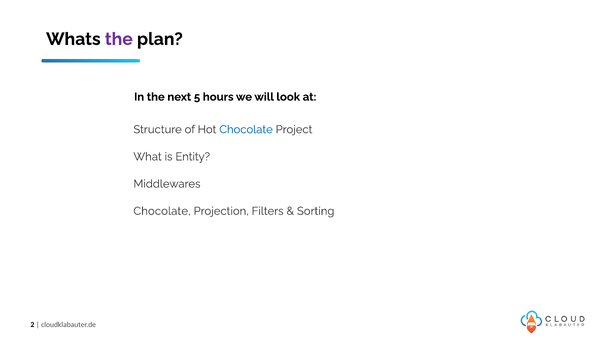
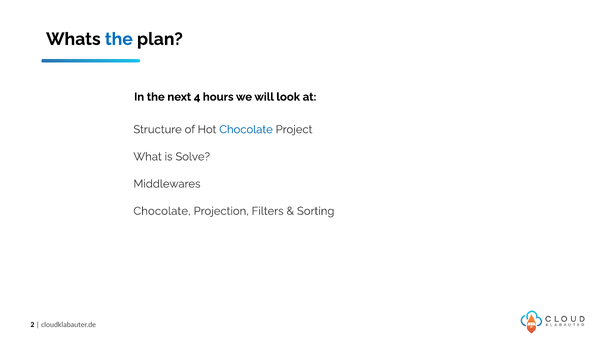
the at (119, 39) colour: purple -> blue
5: 5 -> 4
Entity: Entity -> Solve
